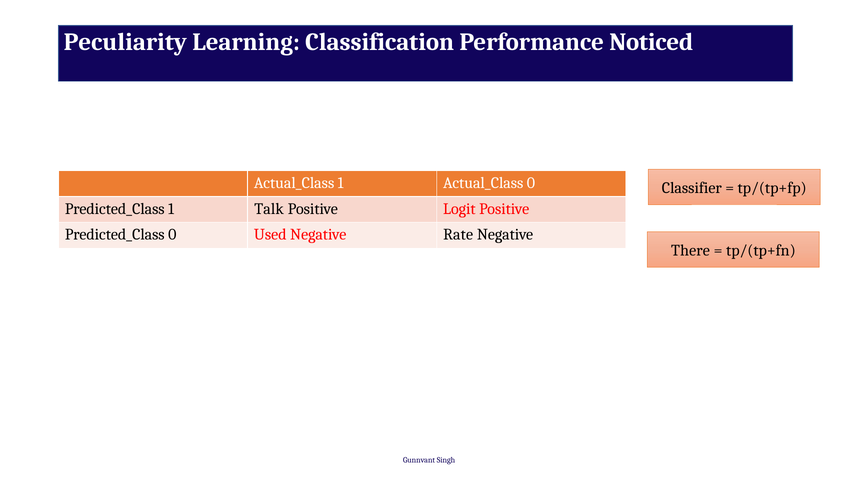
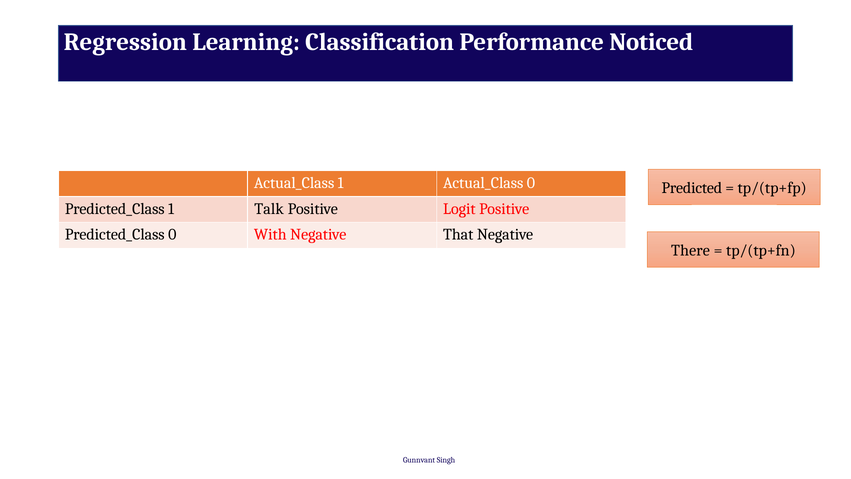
Peculiarity: Peculiarity -> Regression
Classifier: Classifier -> Predicted
Used: Used -> With
Rate: Rate -> That
